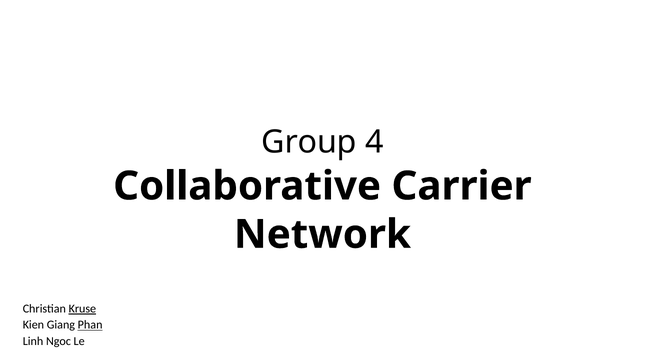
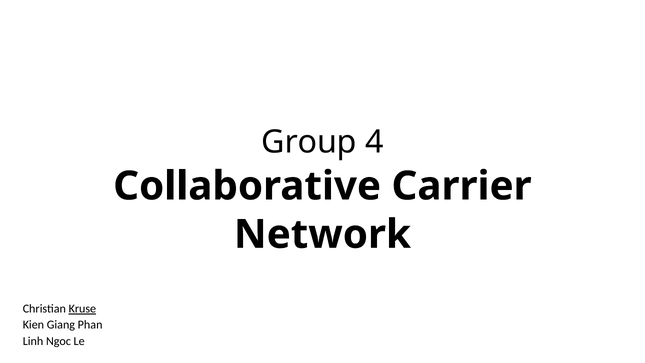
Phan underline: present -> none
